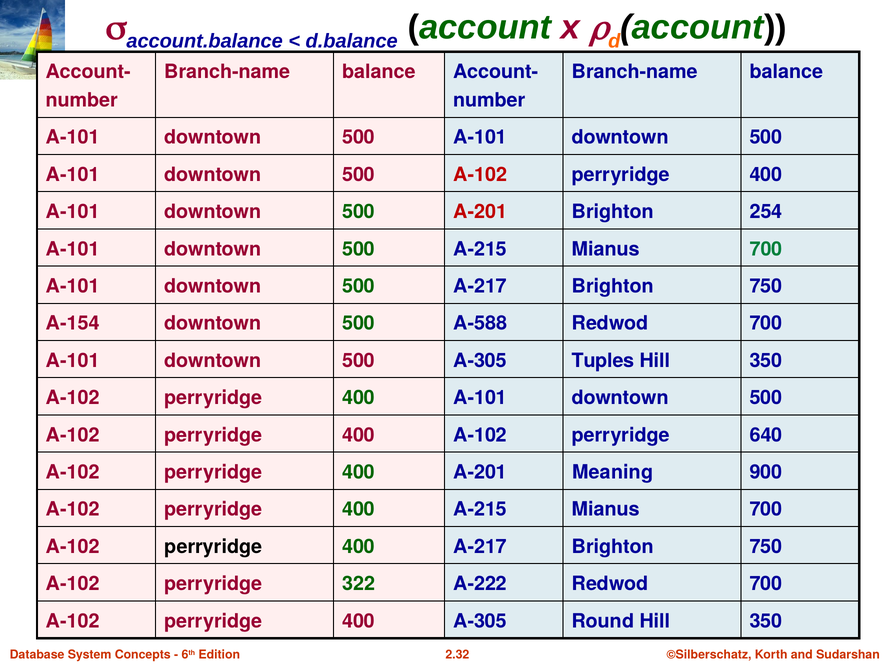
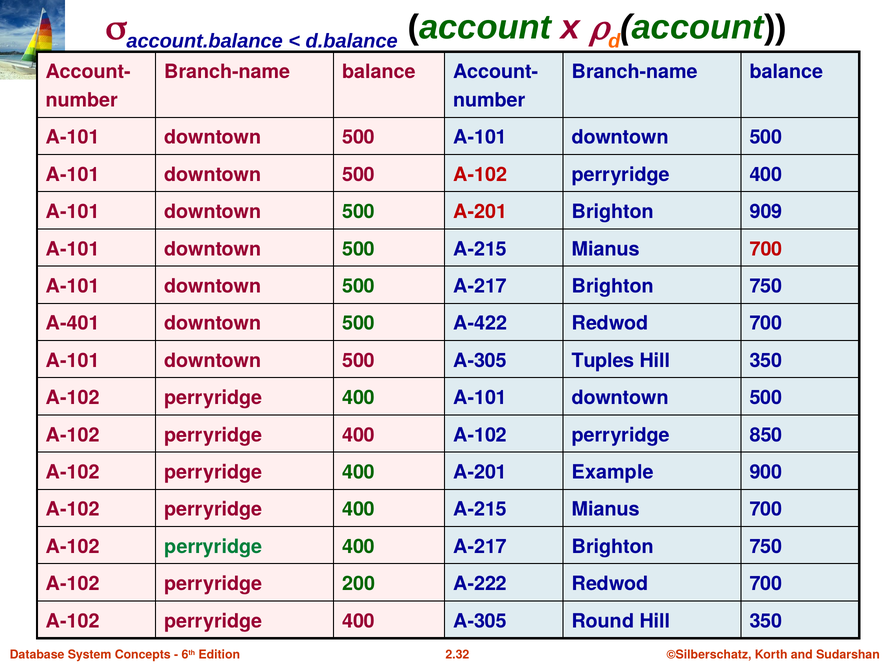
254: 254 -> 909
700 at (766, 249) colour: green -> red
A-154: A-154 -> A-401
A-588: A-588 -> A-422
640: 640 -> 850
Meaning: Meaning -> Example
perryridge at (213, 547) colour: black -> green
322: 322 -> 200
